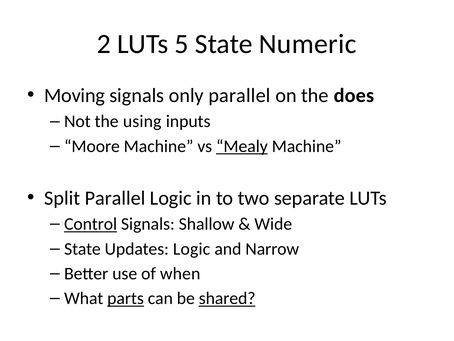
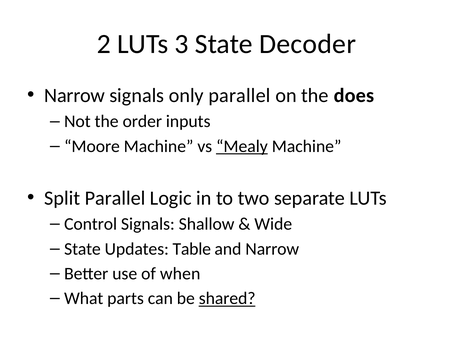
5: 5 -> 3
Numeric: Numeric -> Decoder
Moving at (75, 95): Moving -> Narrow
using: using -> order
Control underline: present -> none
Updates Logic: Logic -> Table
parts underline: present -> none
